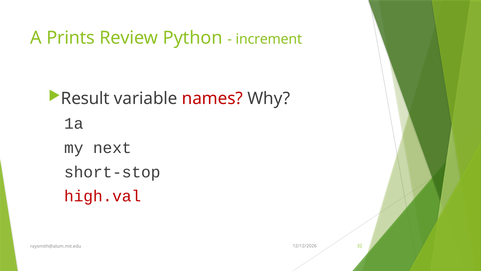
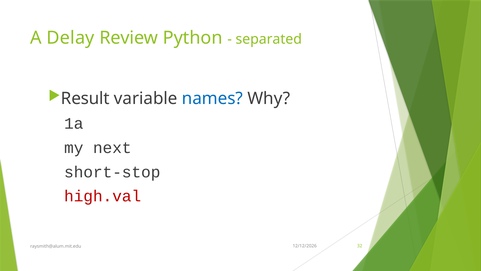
Prints: Prints -> Delay
increment: increment -> separated
names colour: red -> blue
